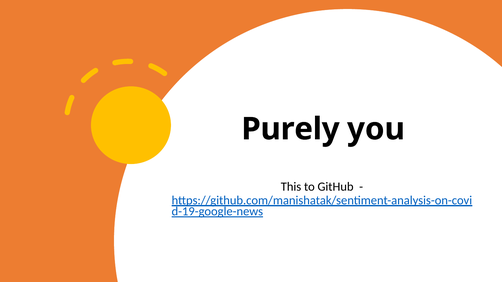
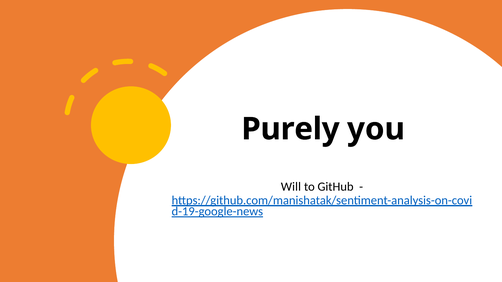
This: This -> Will
